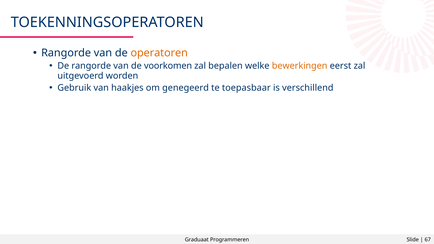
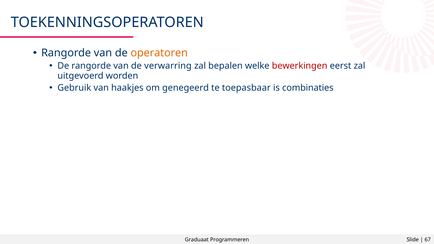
voorkomen: voorkomen -> verwarring
bewerkingen colour: orange -> red
verschillend: verschillend -> combinaties
